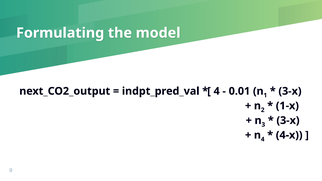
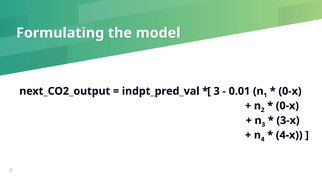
4 at (217, 91): 4 -> 3
3-x at (290, 91): 3-x -> 0-x
1-x at (287, 106): 1-x -> 0-x
